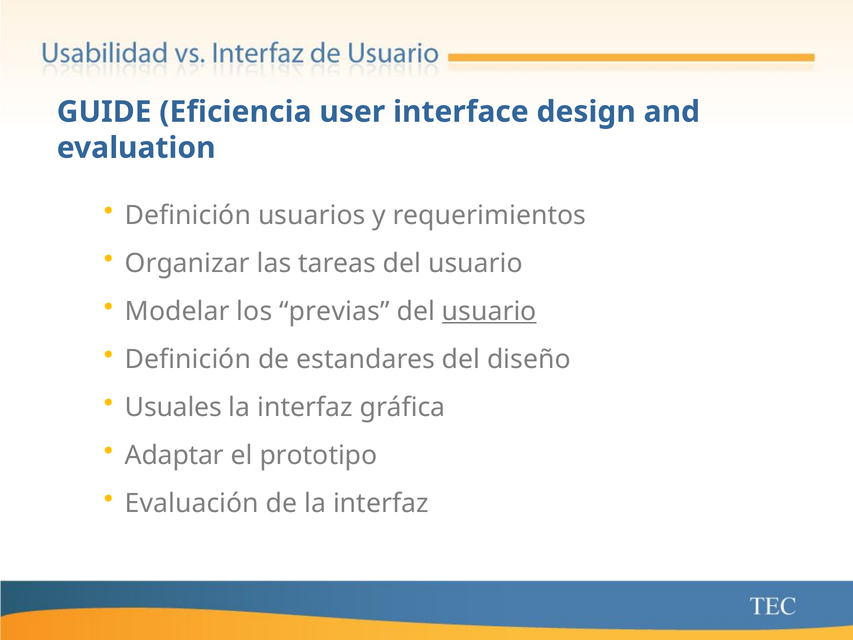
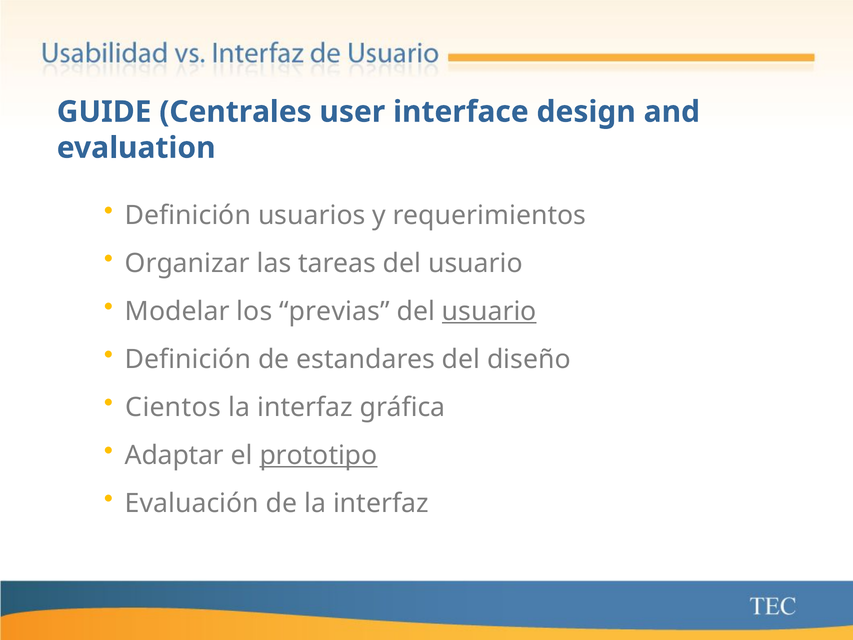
Eficiencia: Eficiencia -> Centrales
Usuales: Usuales -> Cientos
prototipo underline: none -> present
